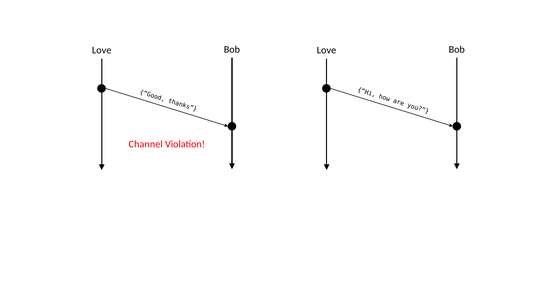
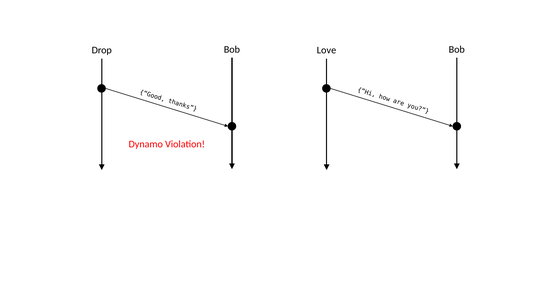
Love at (102, 50): Love -> Drop
Channel: Channel -> Dynamo
